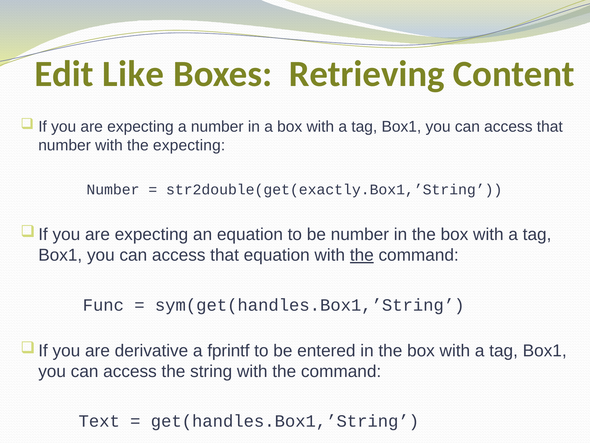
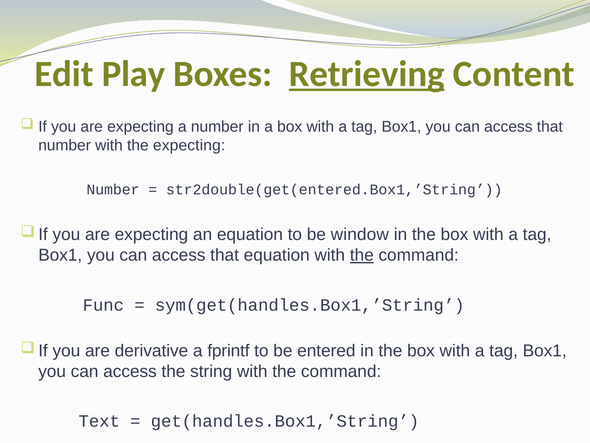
Like: Like -> Play
Retrieving underline: none -> present
str2double(get(exactly.Box1,’String: str2double(get(exactly.Box1,’String -> str2double(get(entered.Box1,’String
be number: number -> window
